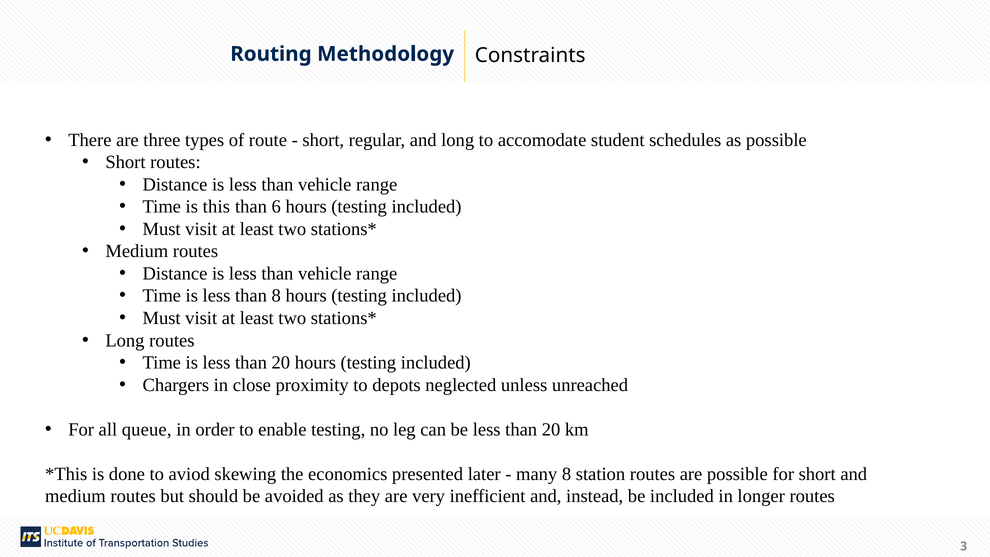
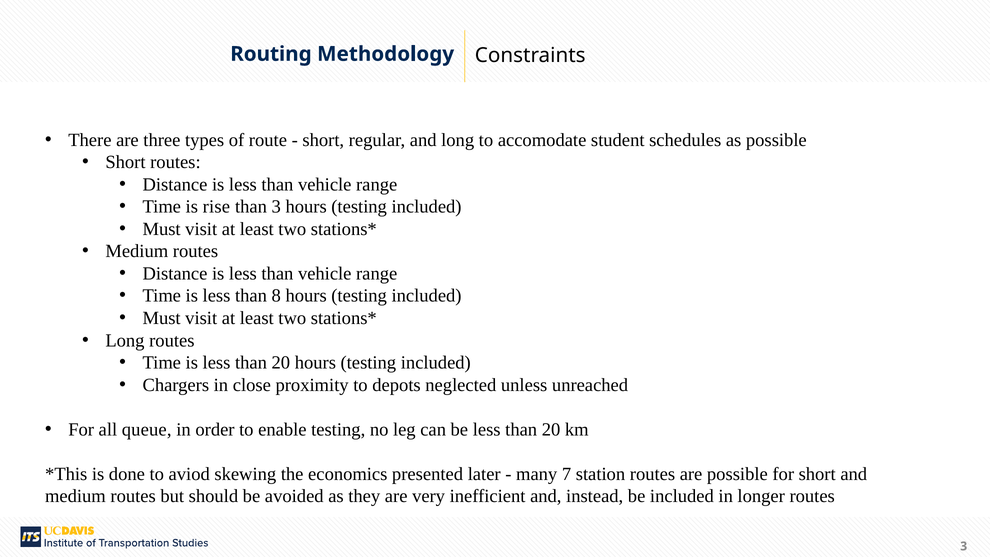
this: this -> rise
than 6: 6 -> 3
many 8: 8 -> 7
